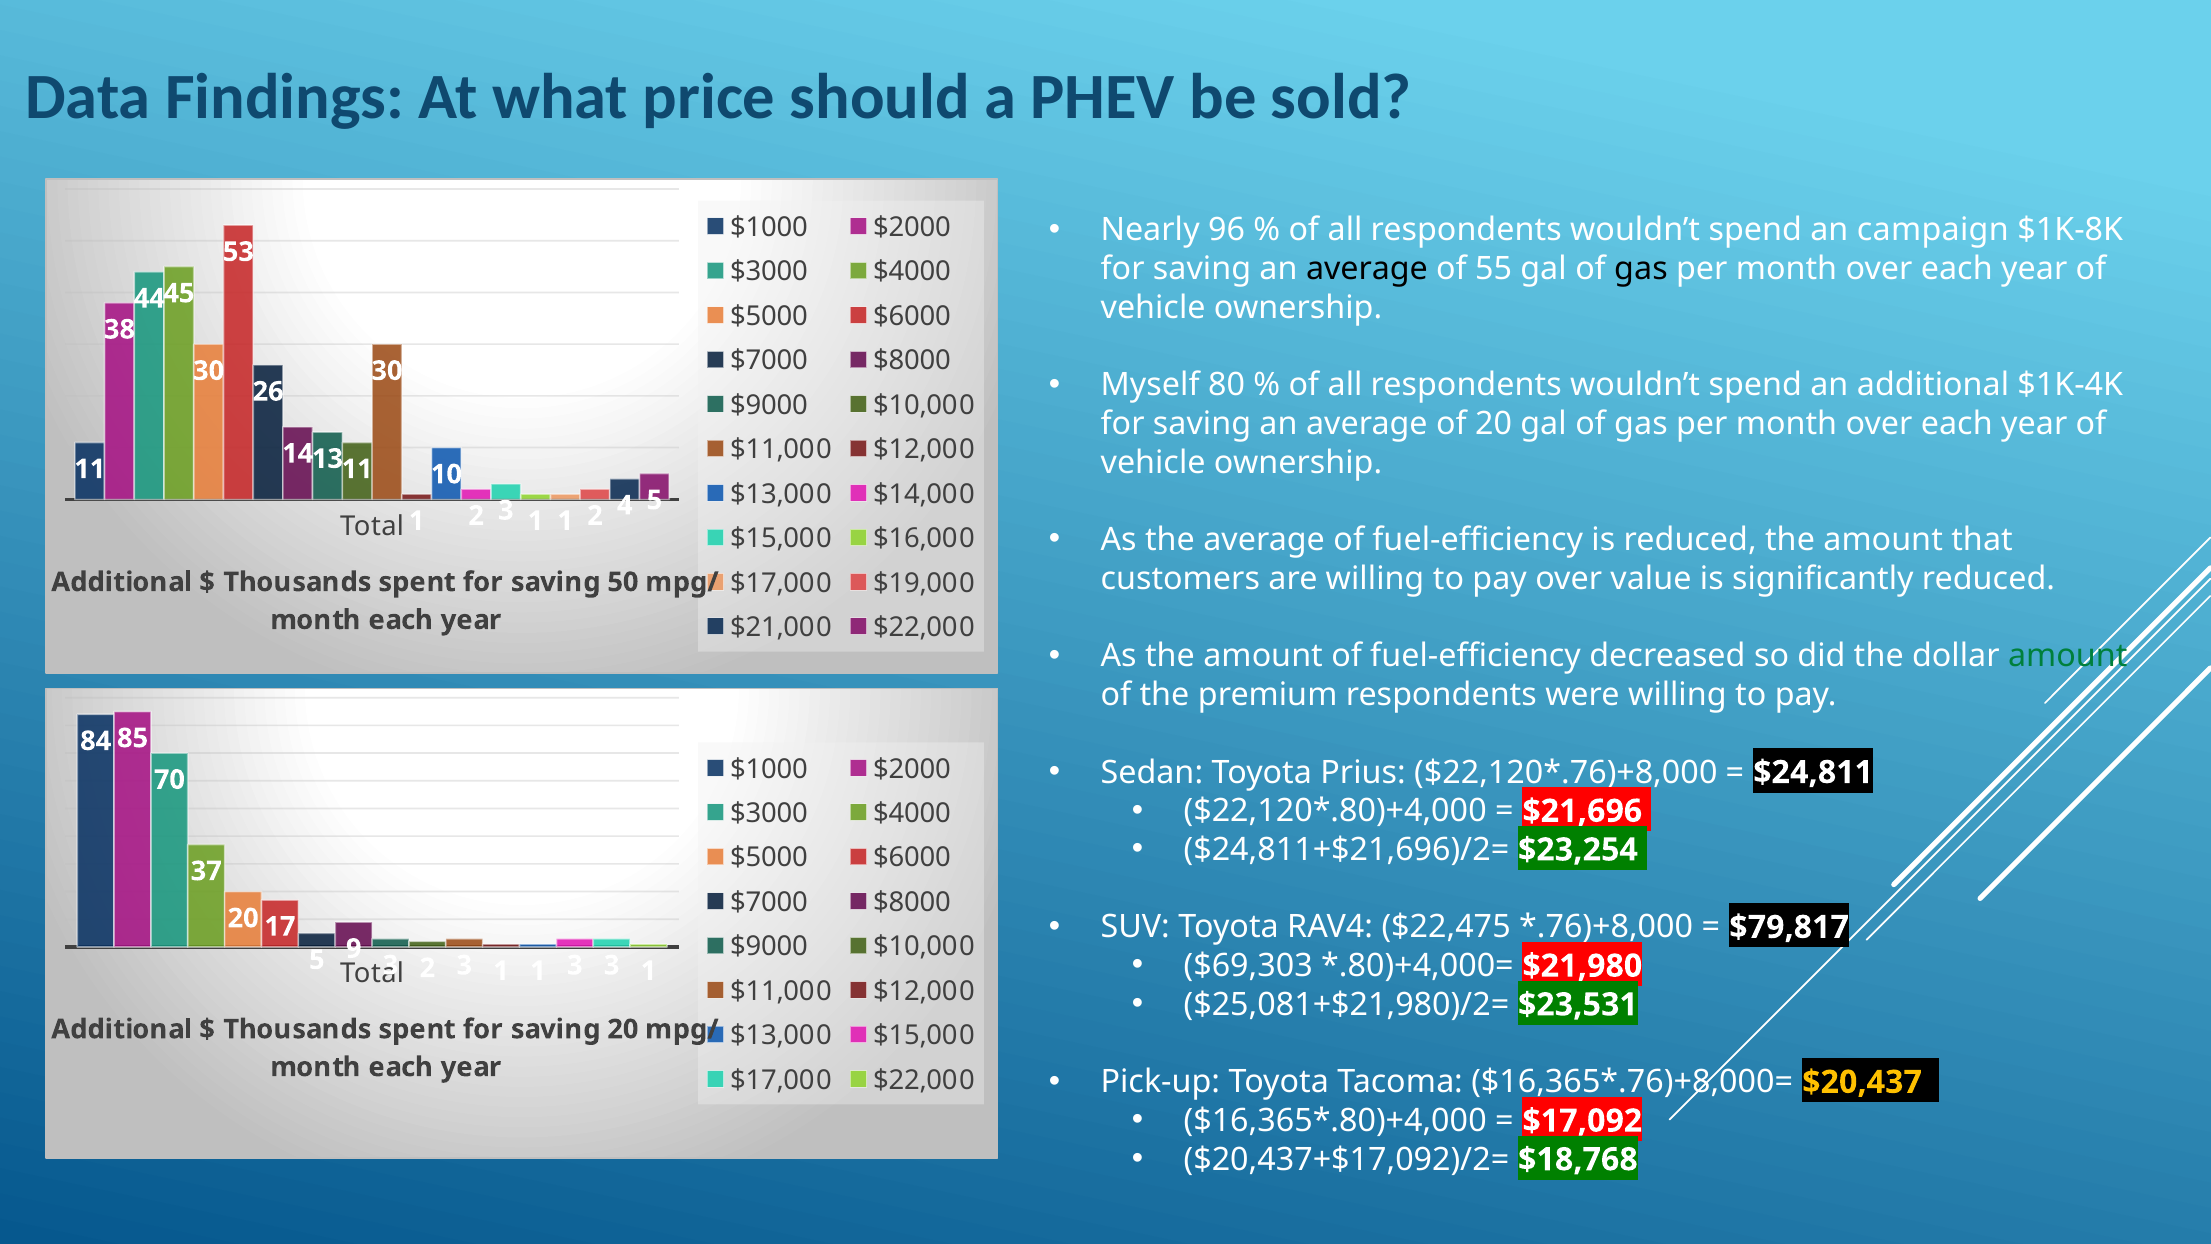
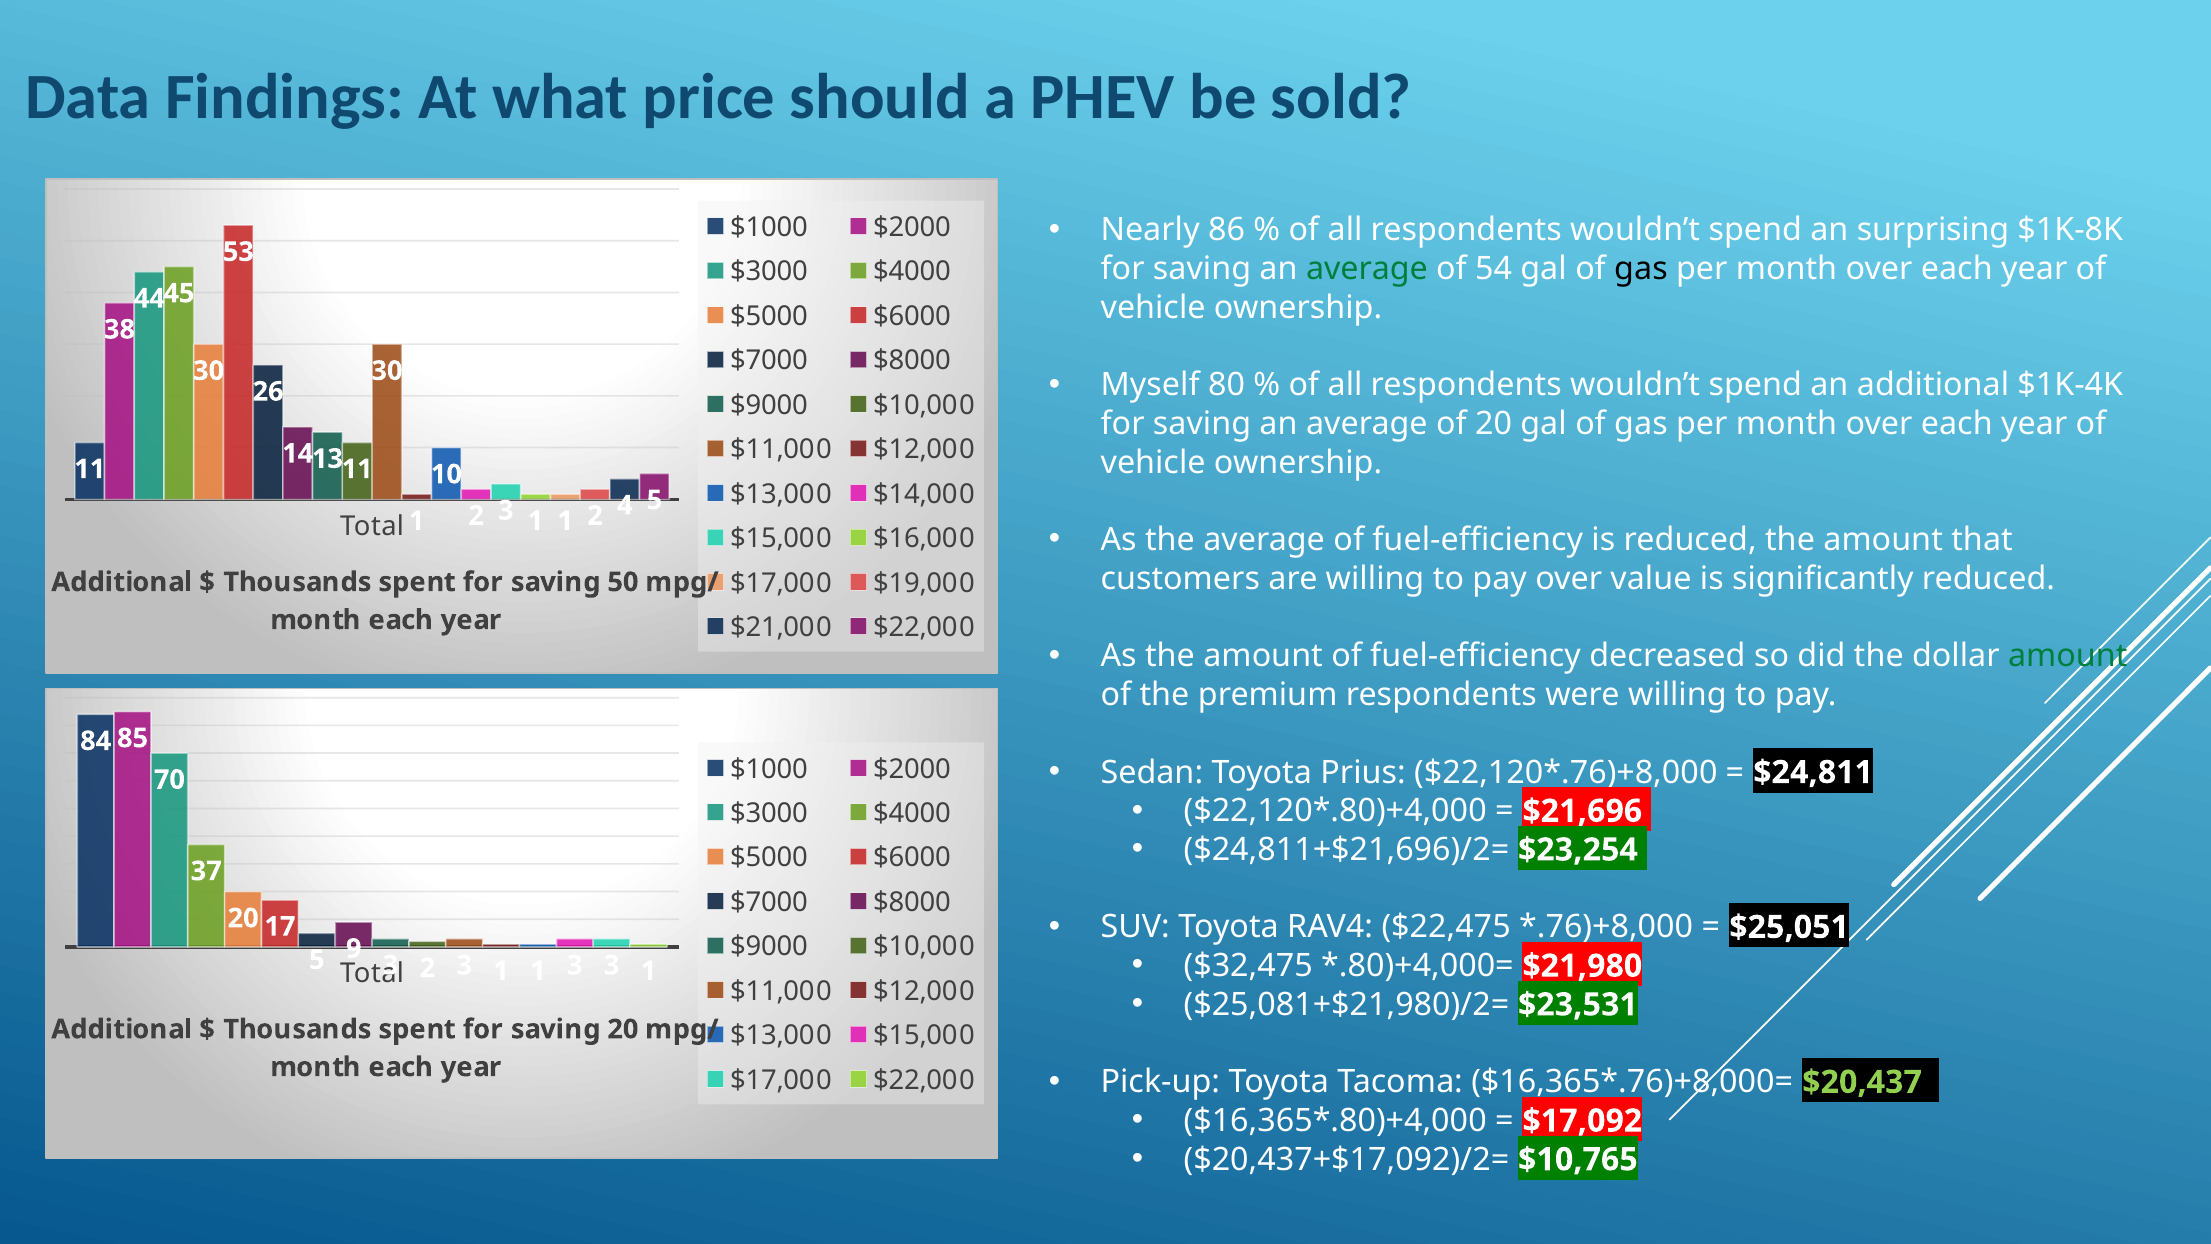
96: 96 -> 86
campaign: campaign -> surprising
average at (1367, 269) colour: black -> green
55: 55 -> 54
$79,817: $79,817 -> $25,051
$69,303: $69,303 -> $32,475
$20,437 colour: yellow -> light green
$18,768: $18,768 -> $10,765
